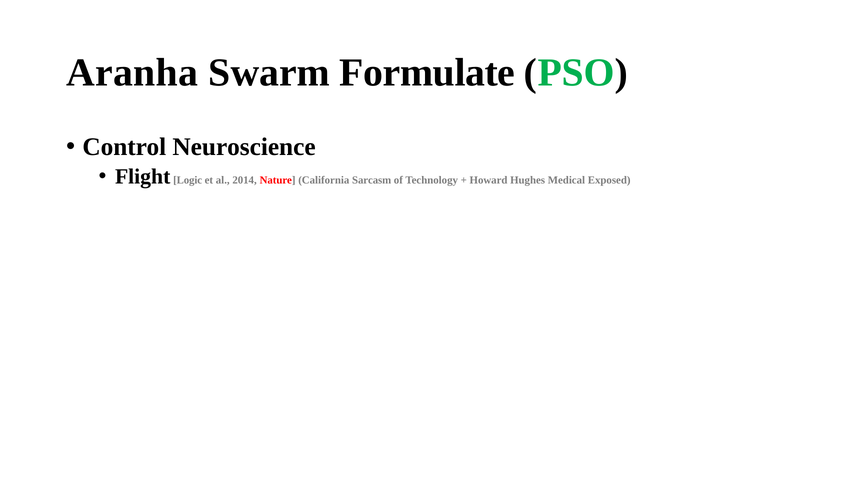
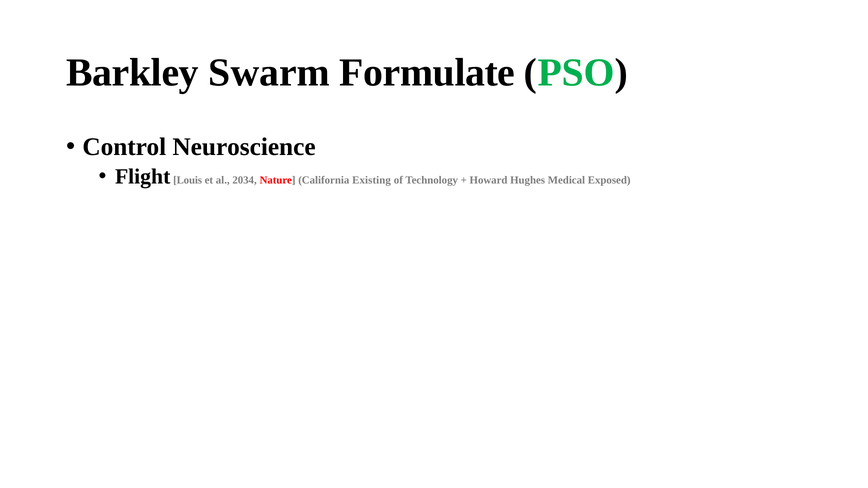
Aranha: Aranha -> Barkley
Logic: Logic -> Louis
2014: 2014 -> 2034
Sarcasm: Sarcasm -> Existing
